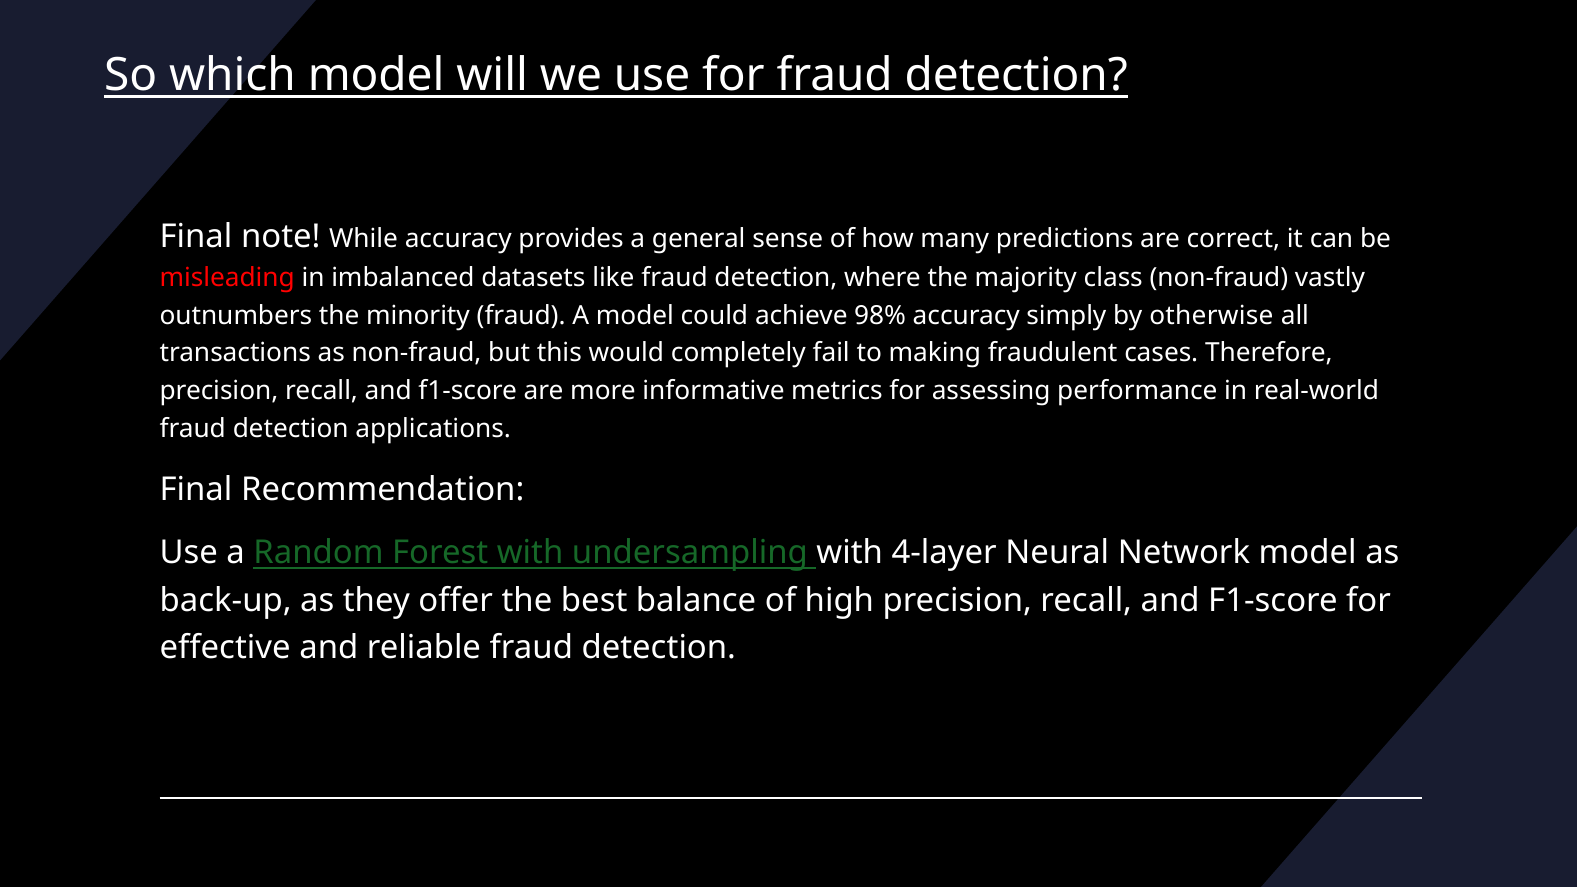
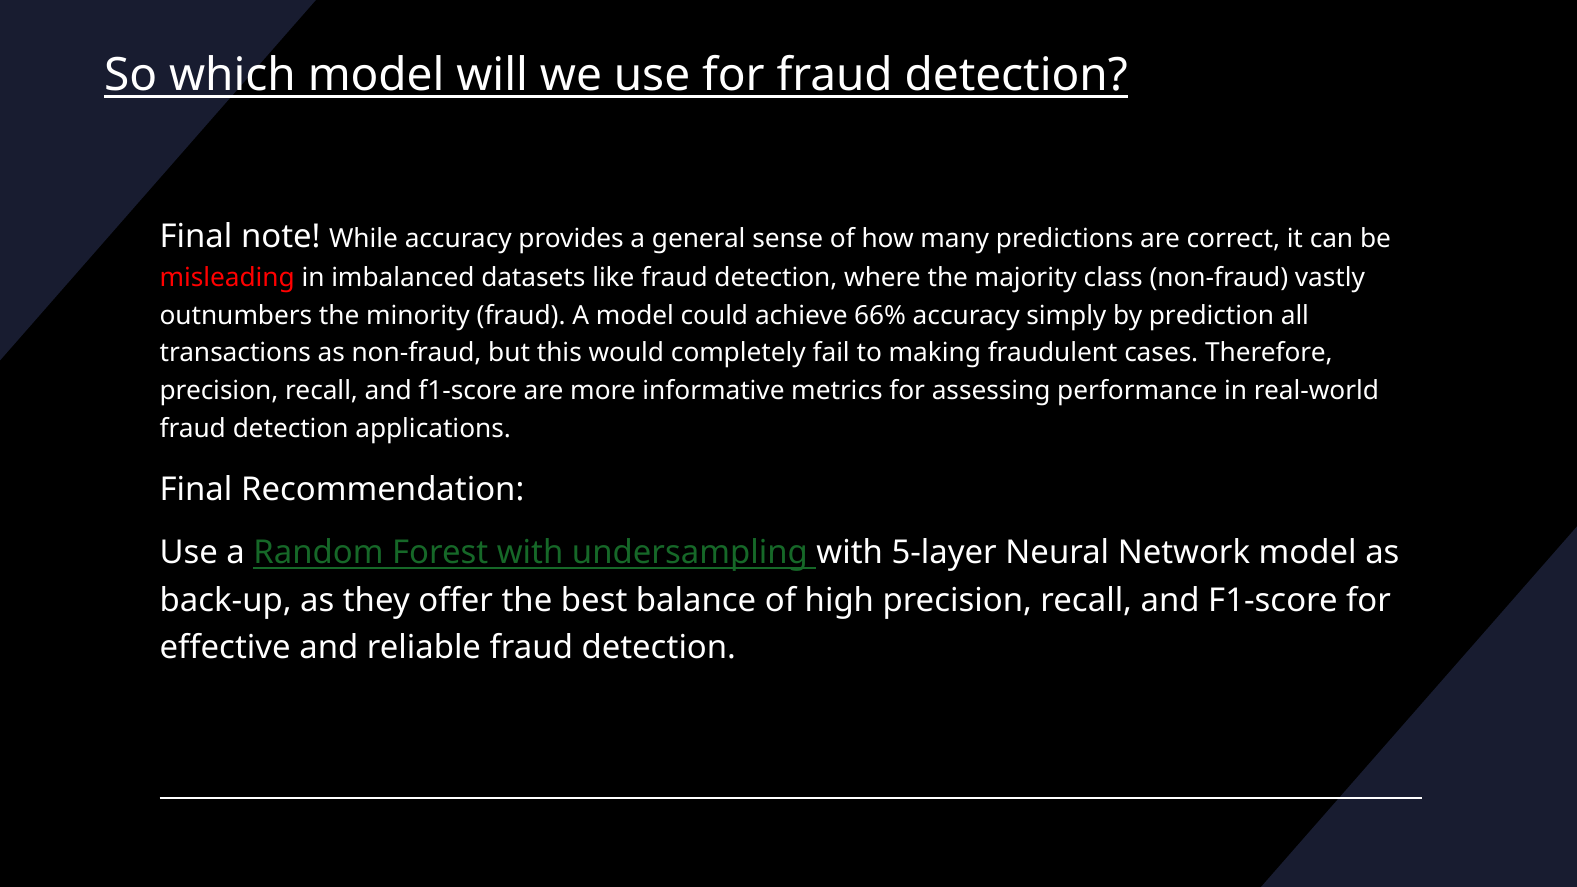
98%: 98% -> 66%
otherwise: otherwise -> prediction
4-layer: 4-layer -> 5-layer
